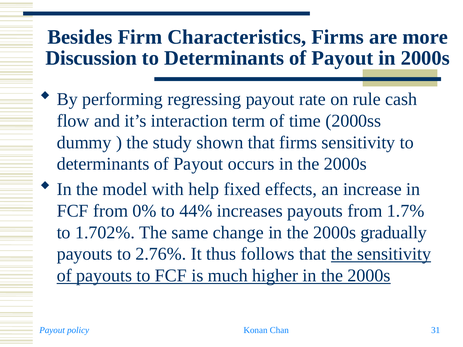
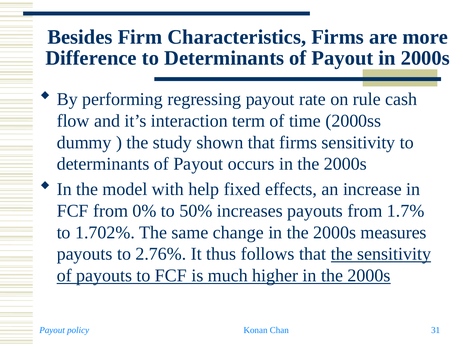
Discussion: Discussion -> Difference
44%: 44% -> 50%
gradually: gradually -> measures
